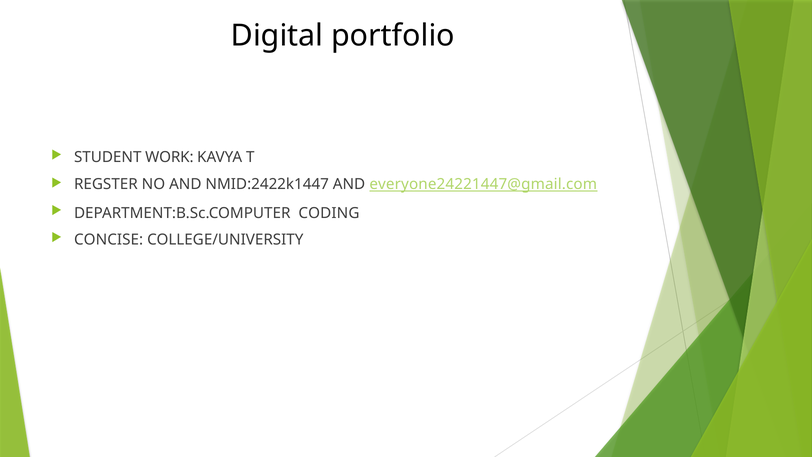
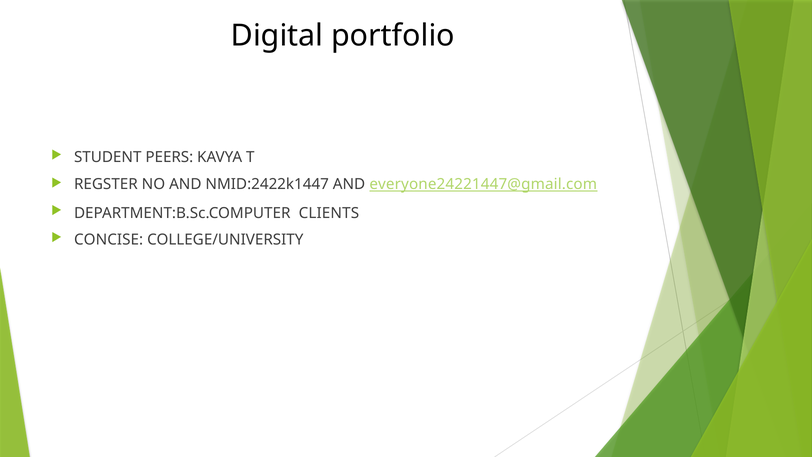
WORK: WORK -> PEERS
CODING: CODING -> CLIENTS
